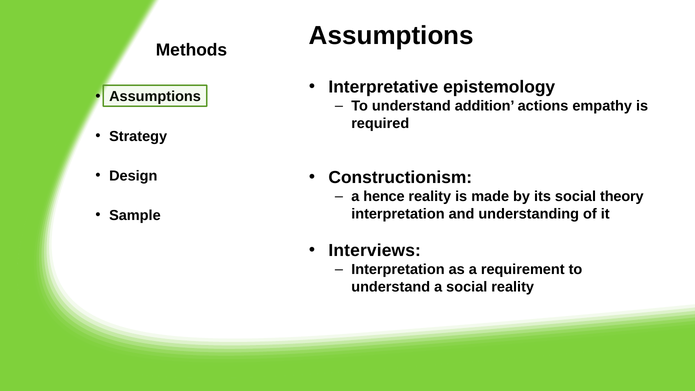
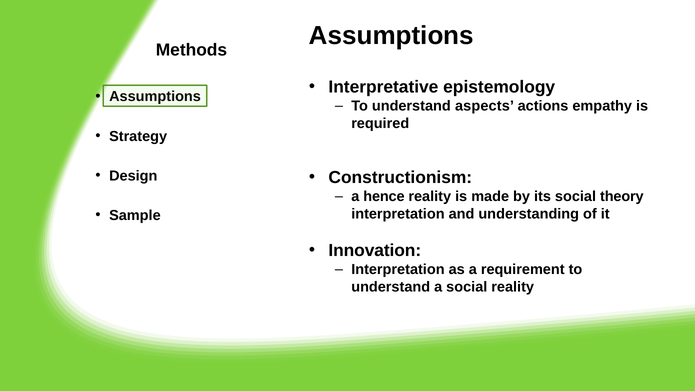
addition: addition -> aspects
Interviews: Interviews -> Innovation
